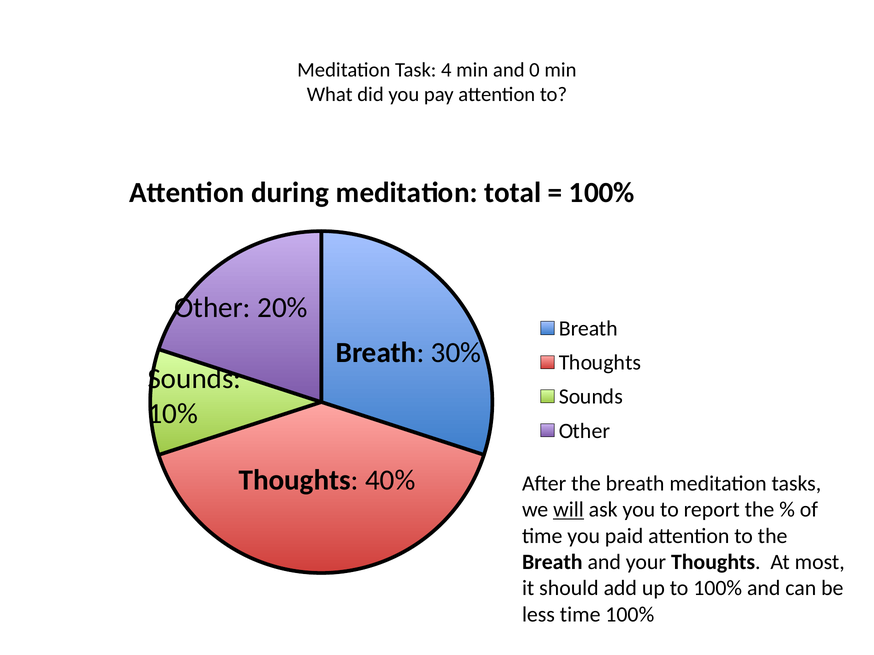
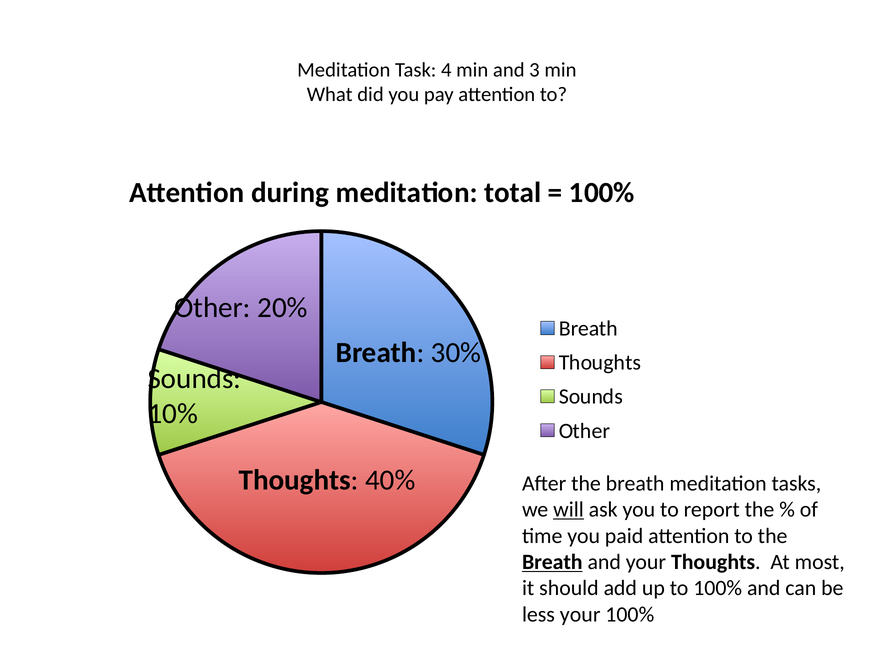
0: 0 -> 3
Breath at (552, 562) underline: none -> present
less time: time -> your
